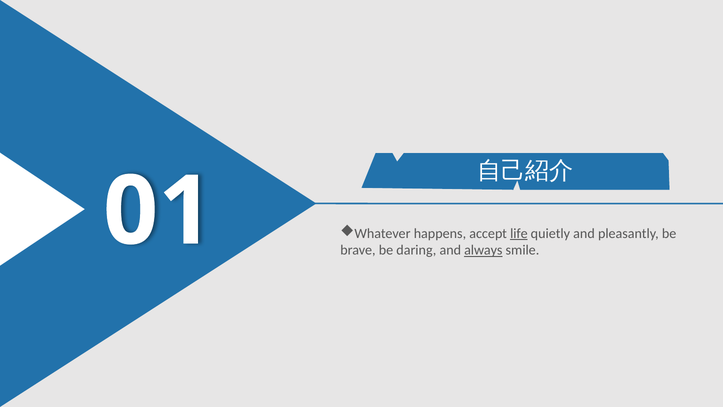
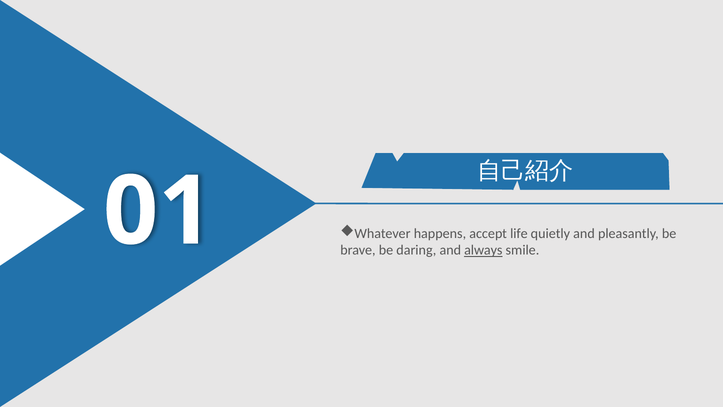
life underline: present -> none
